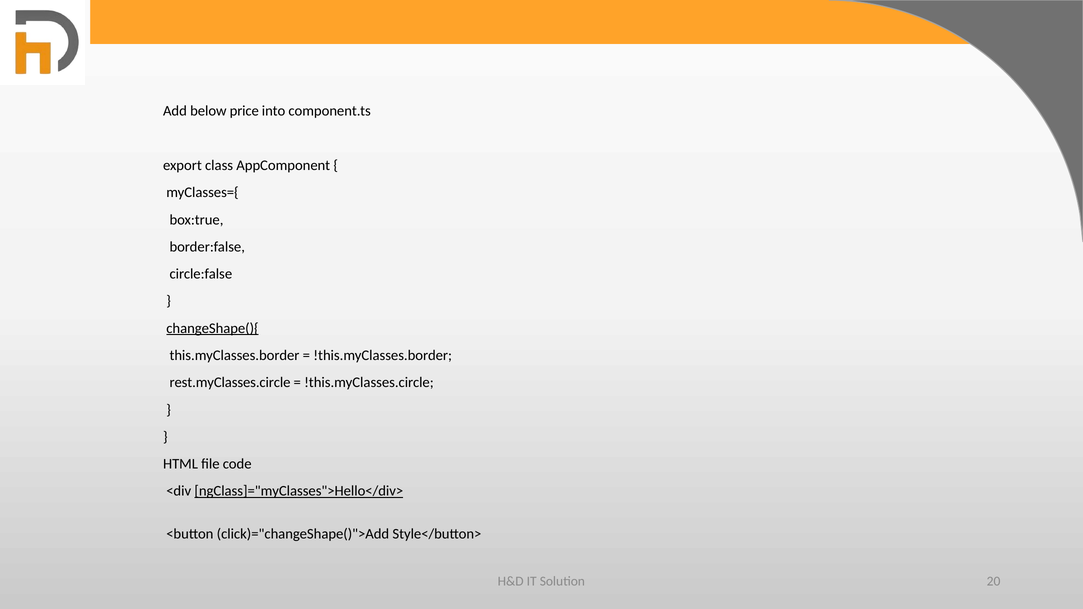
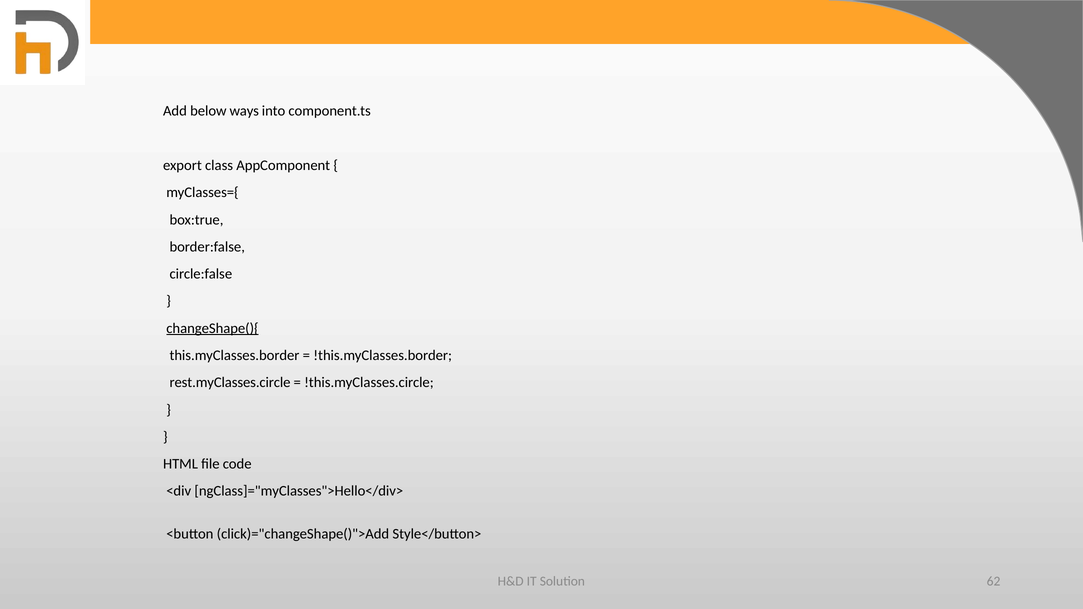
price: price -> ways
ngClass]="myClasses">Hello</div> underline: present -> none
20: 20 -> 62
